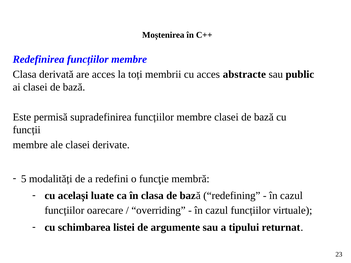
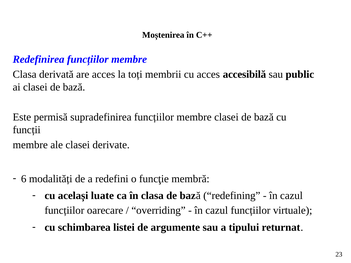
abstracte: abstracte -> accesibilă
5: 5 -> 6
